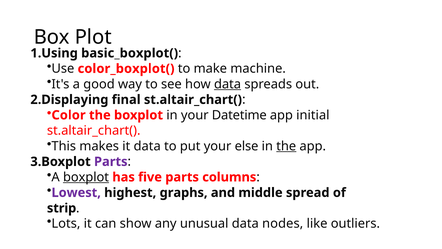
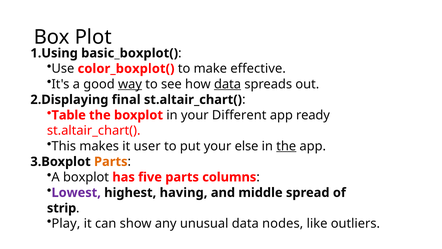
machine: machine -> effective
way underline: none -> present
Color: Color -> Table
Datetime: Datetime -> Different
initial: initial -> ready
it data: data -> user
Parts at (111, 161) colour: purple -> orange
boxplot at (86, 177) underline: present -> none
graphs: graphs -> having
Lots: Lots -> Play
